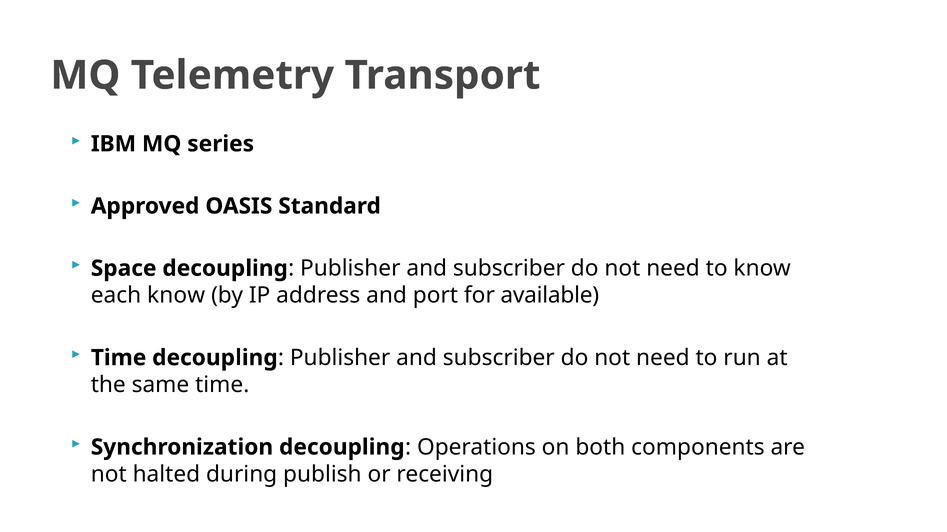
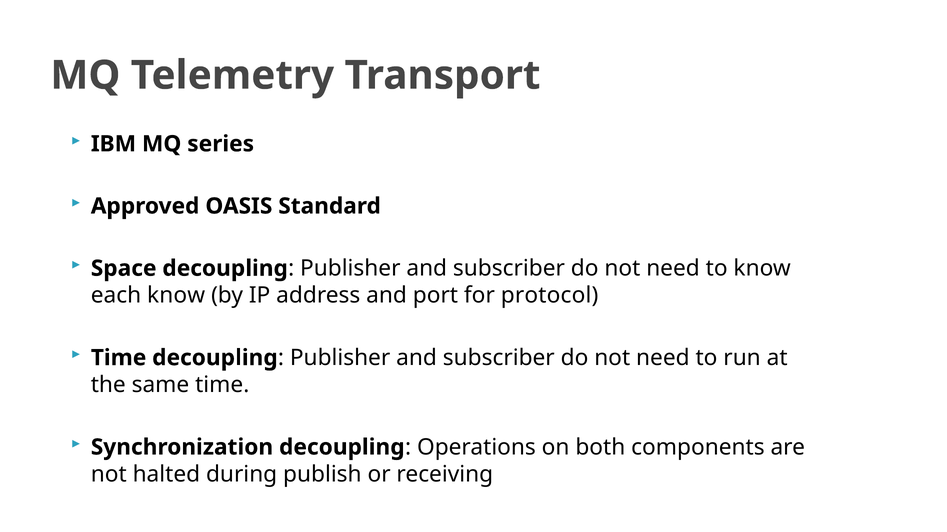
available: available -> protocol
